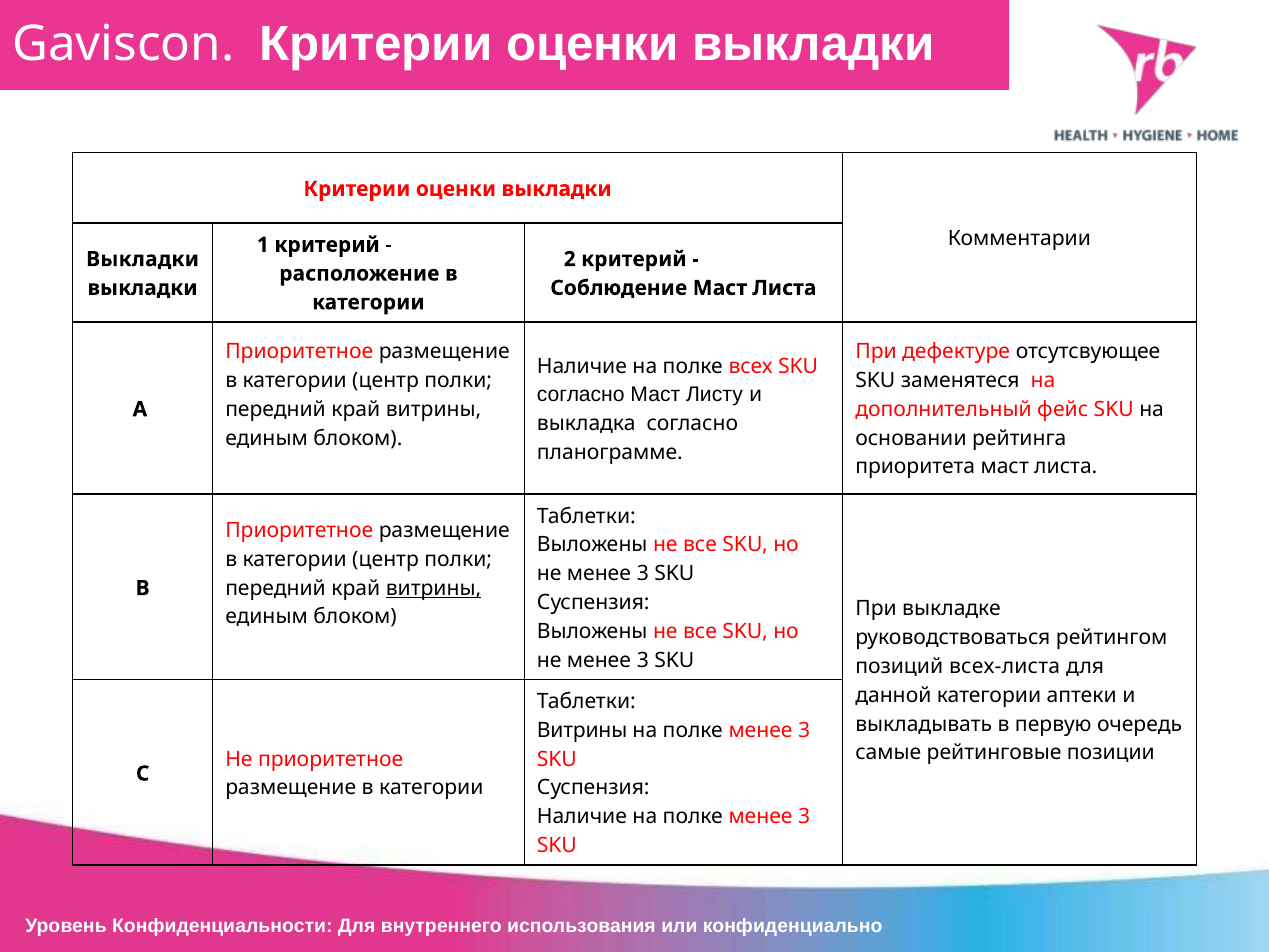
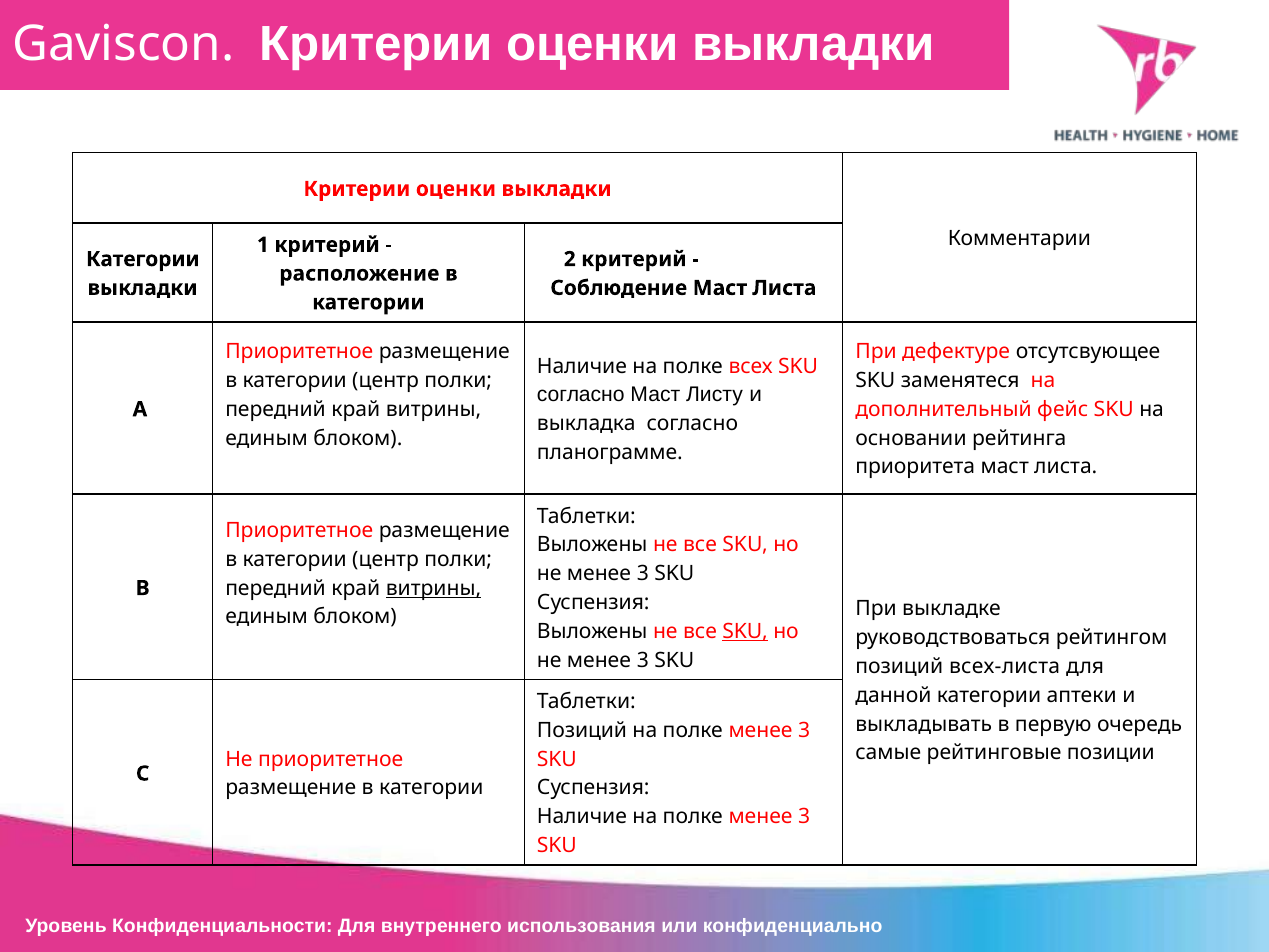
Выкладки at (143, 259): Выкладки -> Категории
SKU at (745, 631) underline: none -> present
Витрины at (582, 730): Витрины -> Позиций
